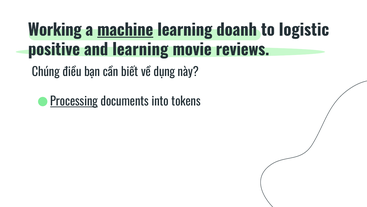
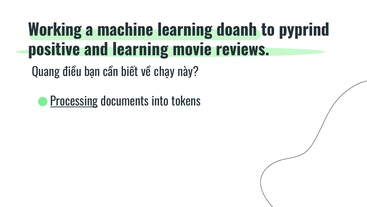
machine underline: present -> none
logistic: logistic -> pyprind
Chúng: Chúng -> Quang
dụng: dụng -> chạy
